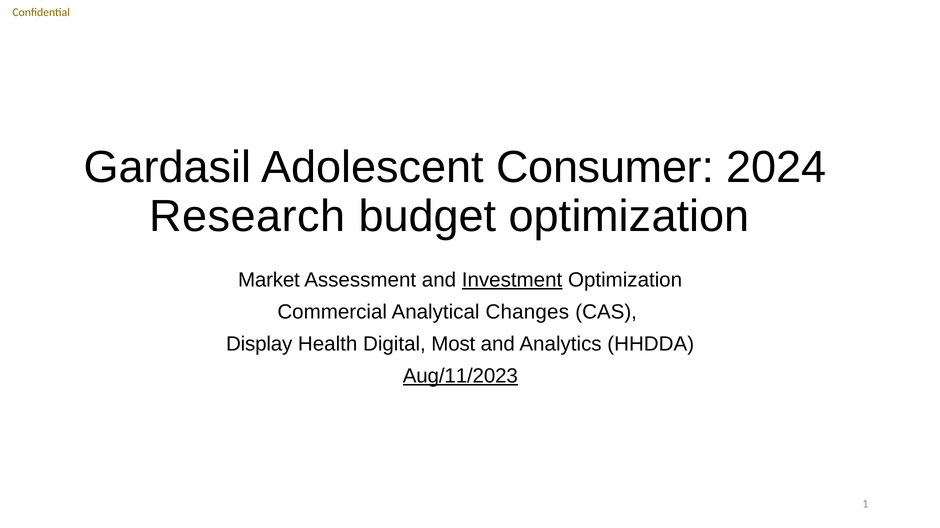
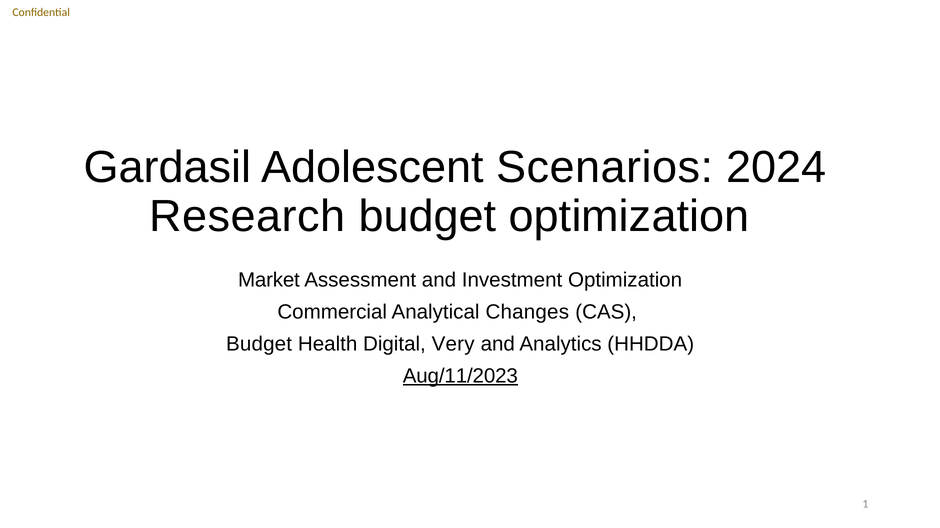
Consumer: Consumer -> Scenarios
Investment underline: present -> none
Display at (259, 344): Display -> Budget
Most: Most -> Very
